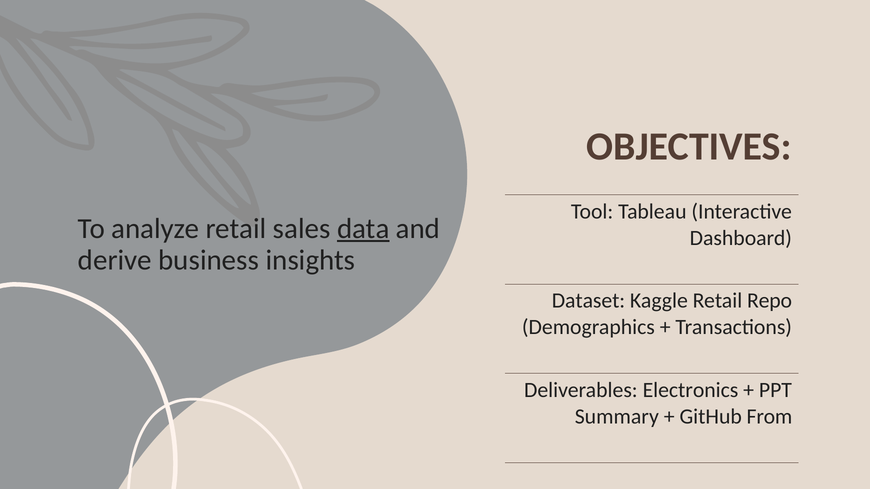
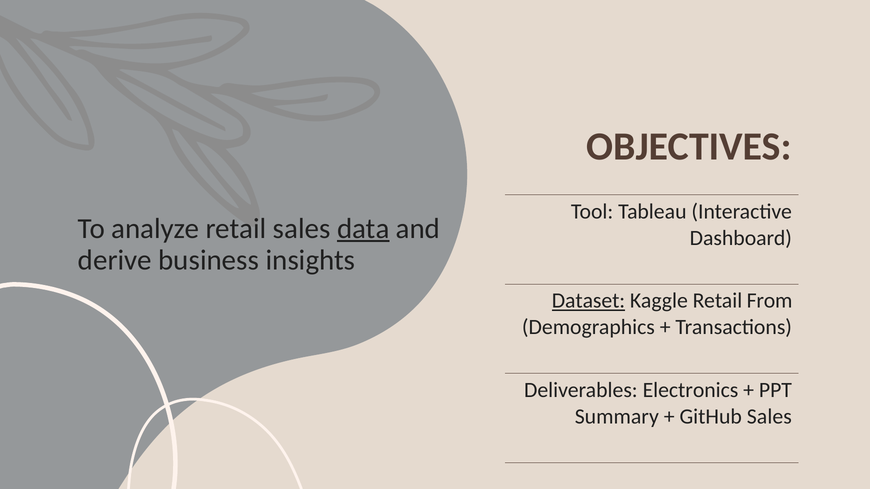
Dataset underline: none -> present
Repo: Repo -> From
GitHub From: From -> Sales
